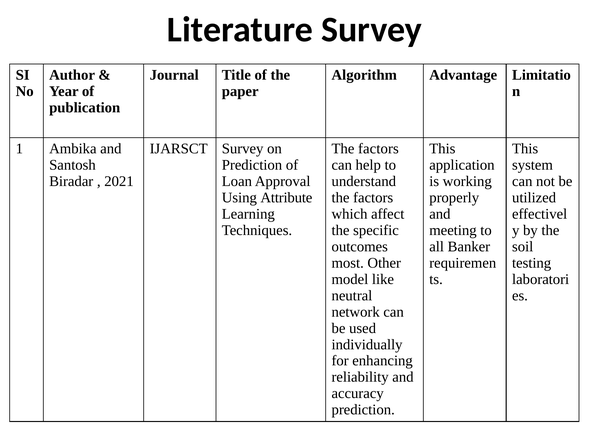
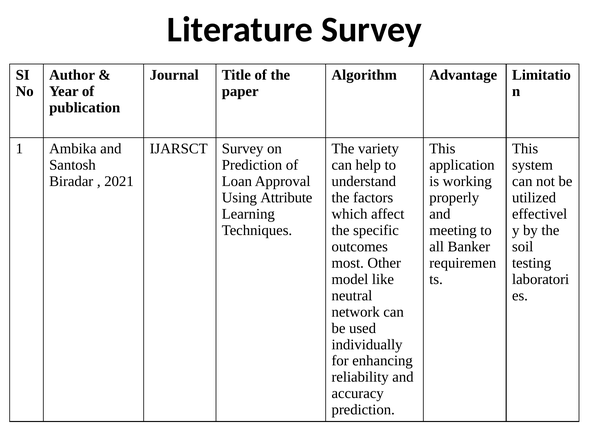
factors at (378, 149): factors -> variety
